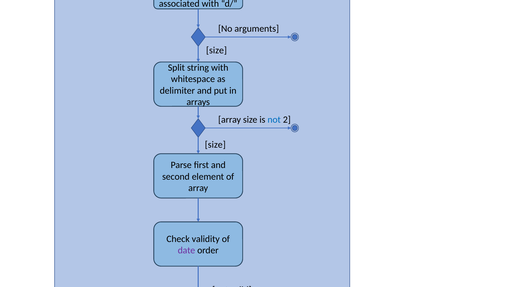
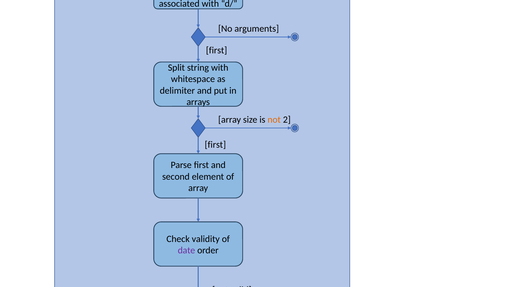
size at (217, 50): size -> first
not at (274, 120) colour: blue -> orange
size at (215, 145): size -> first
